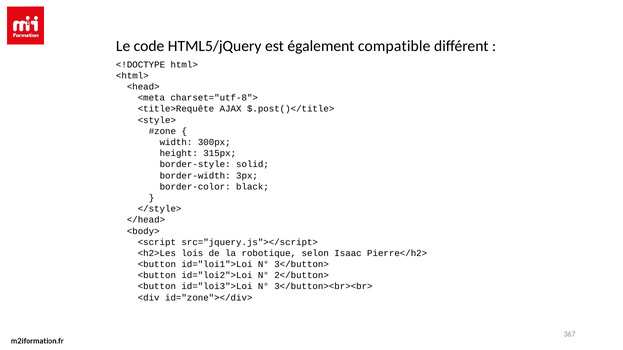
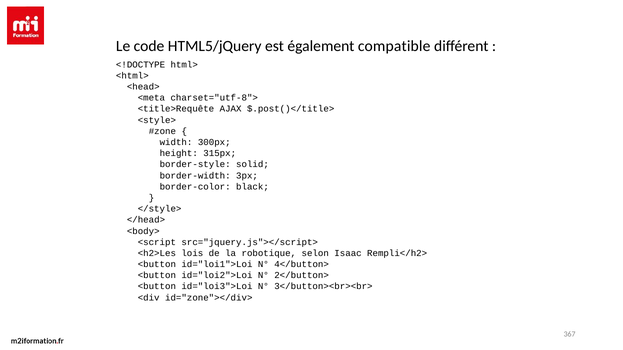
Pierre</h2>: Pierre</h2> -> Rempli</h2>
3</button>: 3</button> -> 4</button>
